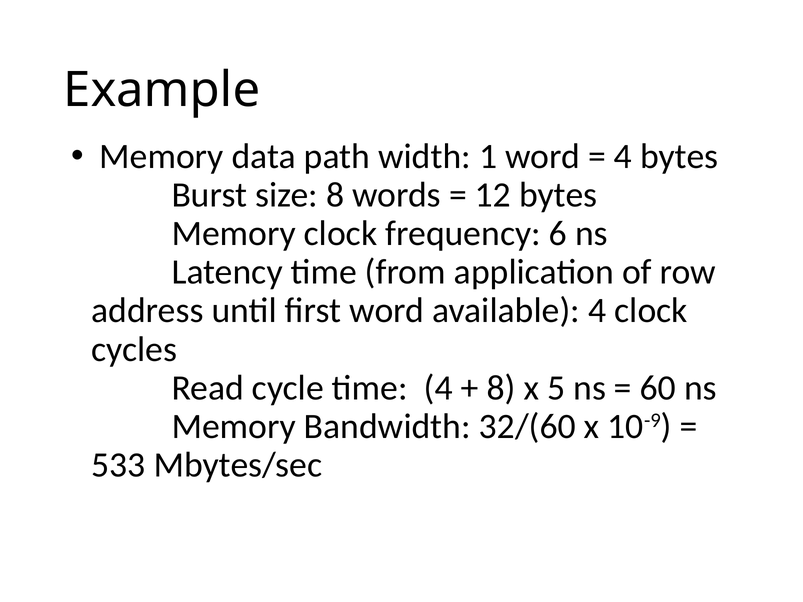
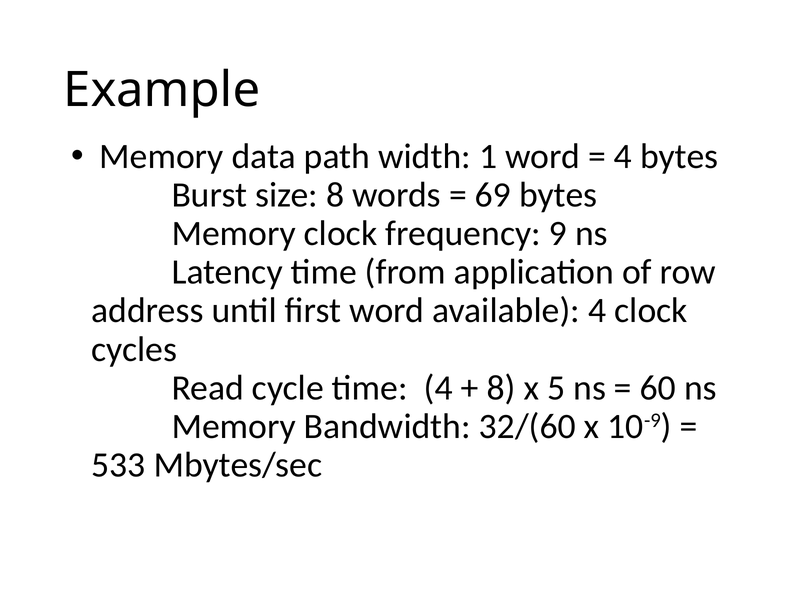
12: 12 -> 69
6: 6 -> 9
